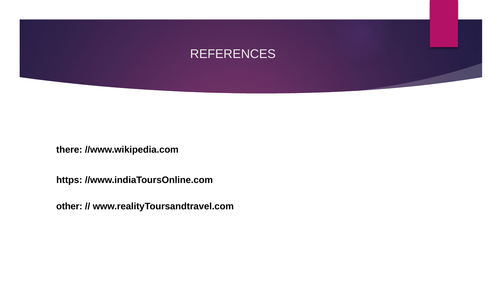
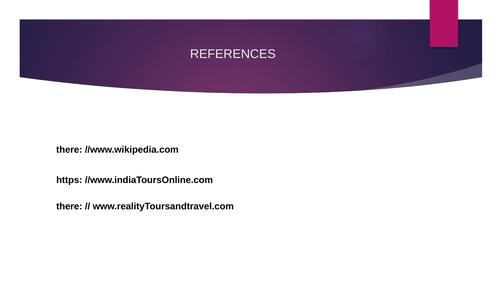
other at (69, 206): other -> there
